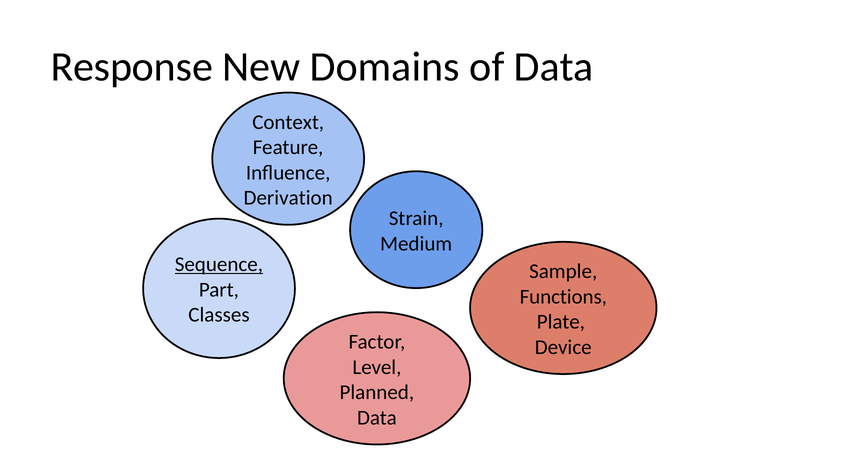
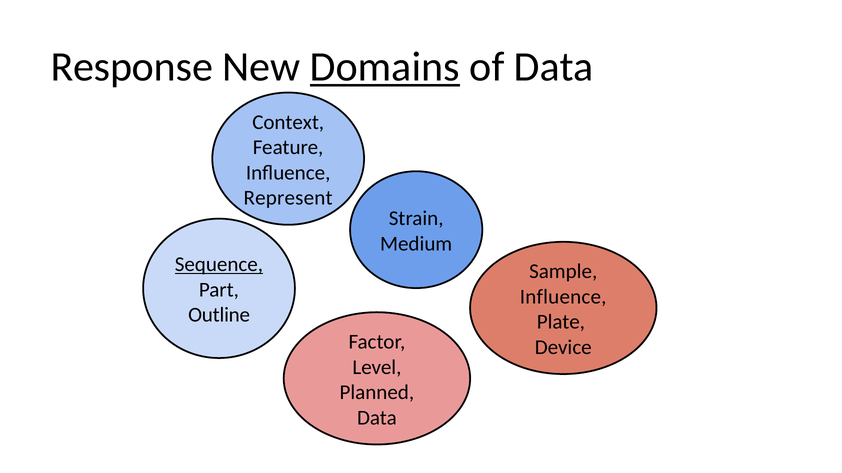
Domains underline: none -> present
Derivation: Derivation -> Represent
Functions at (563, 297): Functions -> Influence
Classes: Classes -> Outline
